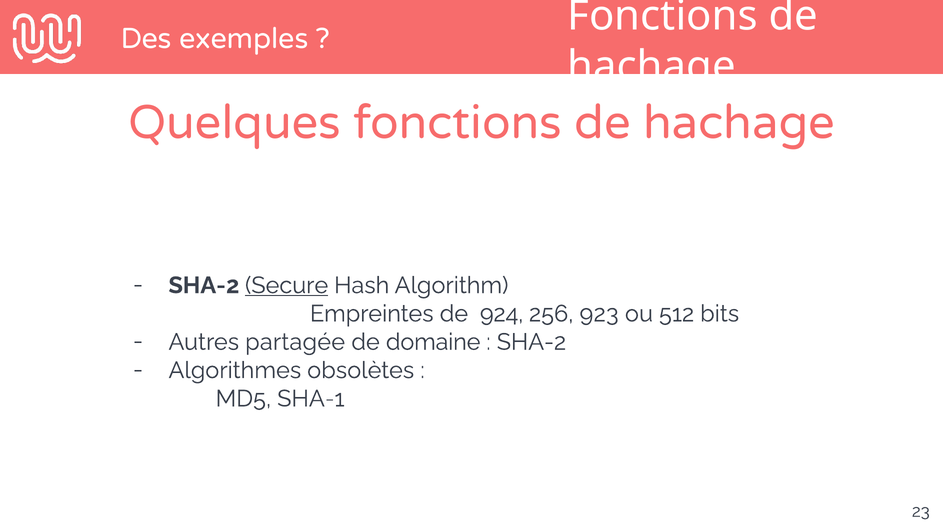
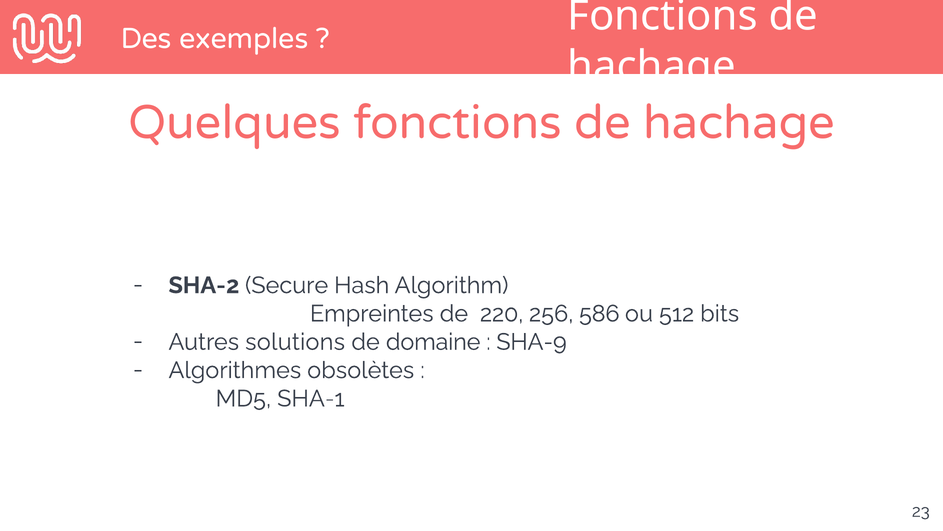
Secure underline: present -> none
924: 924 -> 220
923: 923 -> 586
partagée: partagée -> solutions
SHA-2 at (531, 342): SHA-2 -> SHA-9
